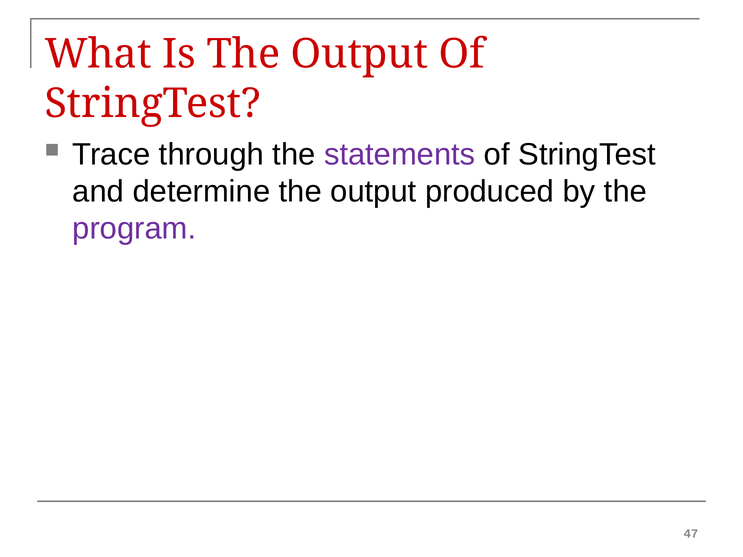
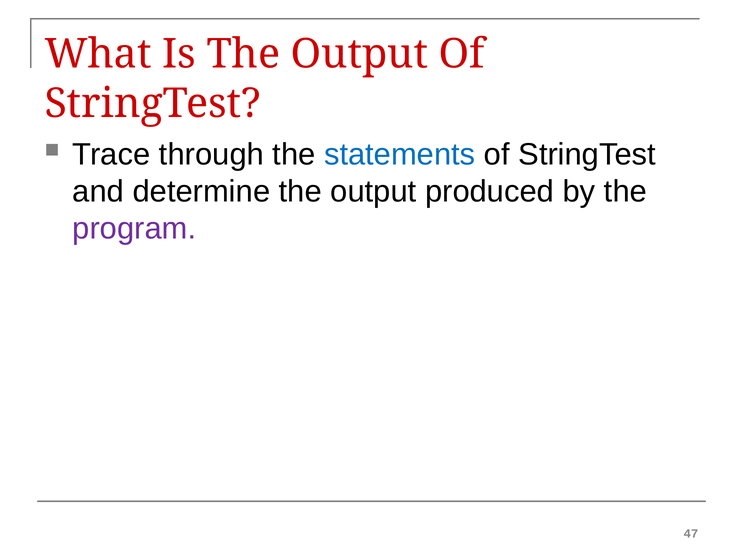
statements colour: purple -> blue
